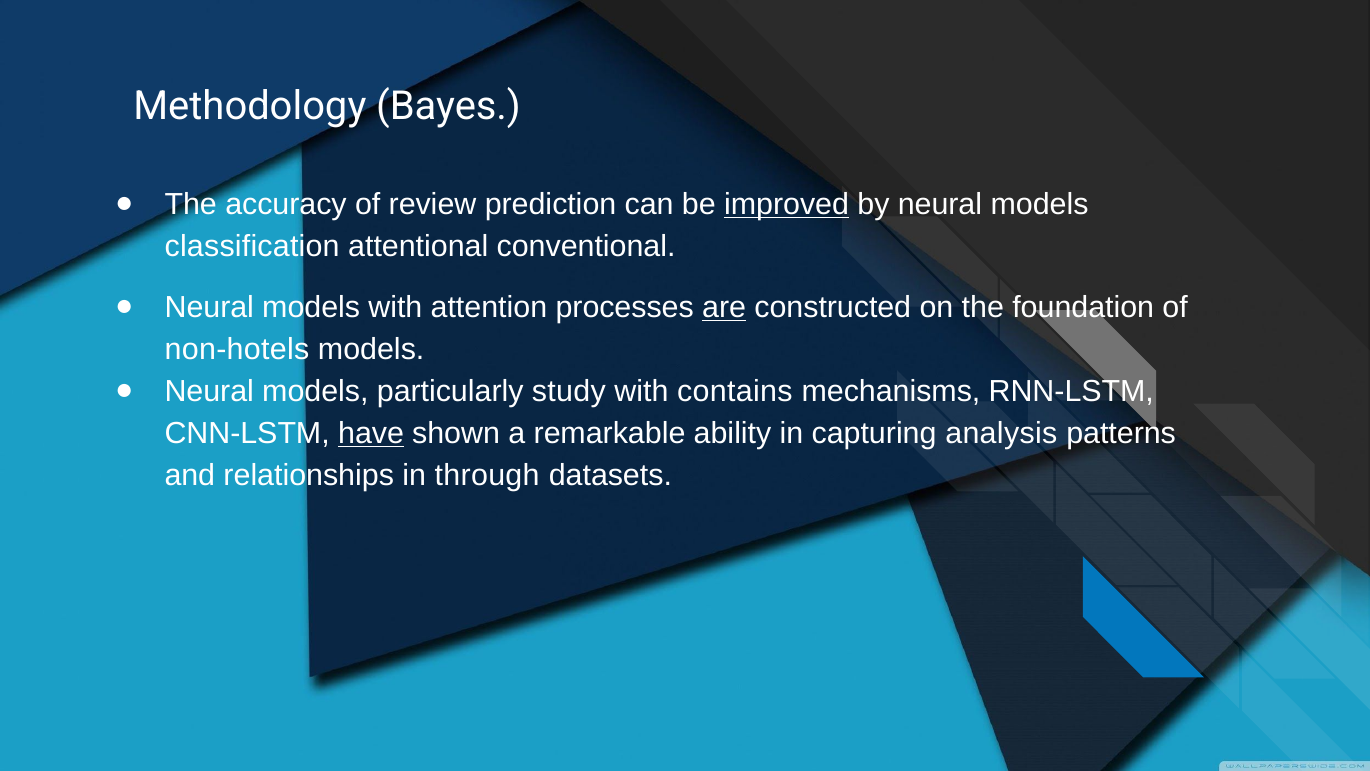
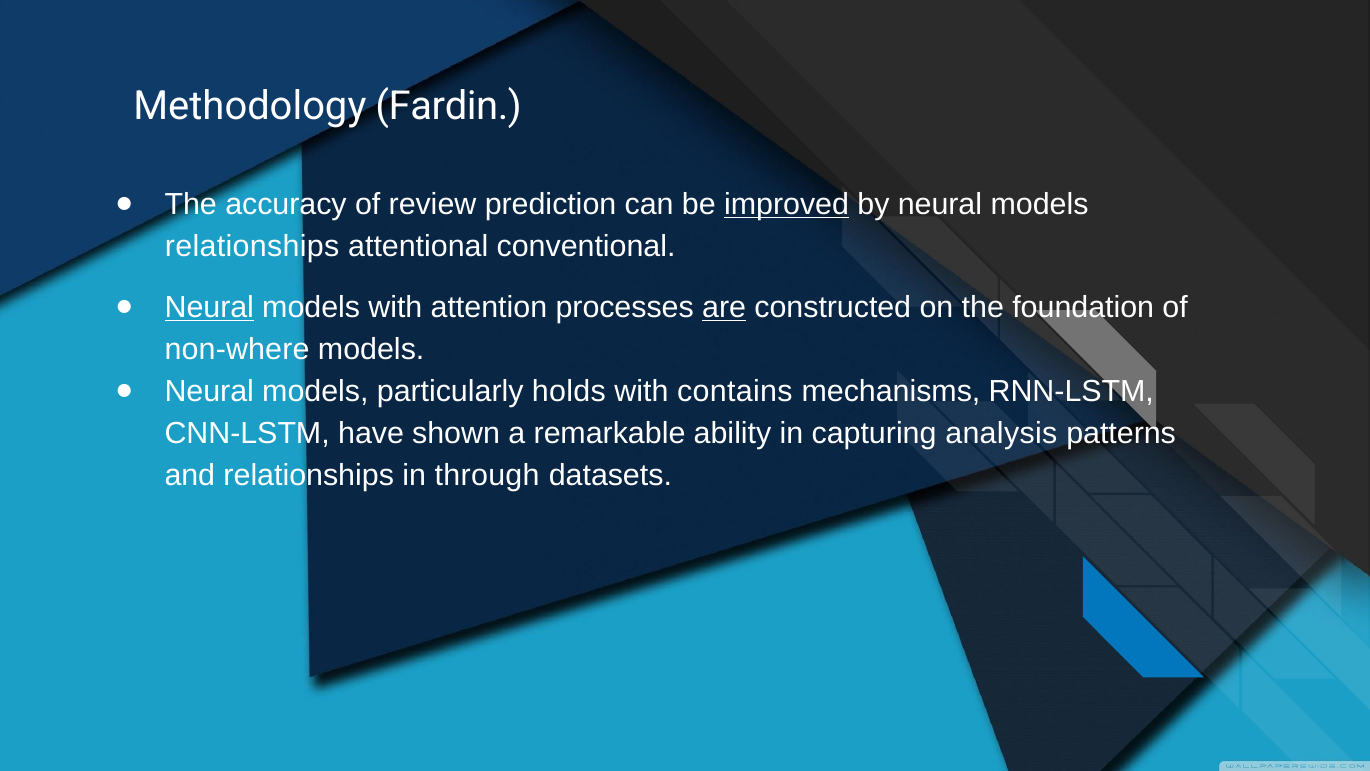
Bayes: Bayes -> Fardin
classification at (252, 246): classification -> relationships
Neural at (209, 307) underline: none -> present
non-hotels: non-hotels -> non-where
study: study -> holds
have underline: present -> none
